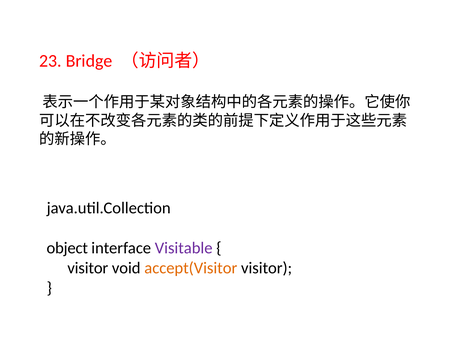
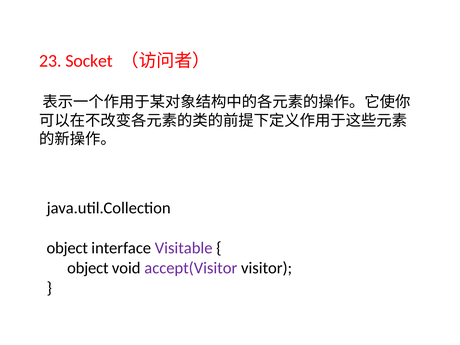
Bridge: Bridge -> Socket
visitor at (88, 268): visitor -> object
accept(Visitor colour: orange -> purple
